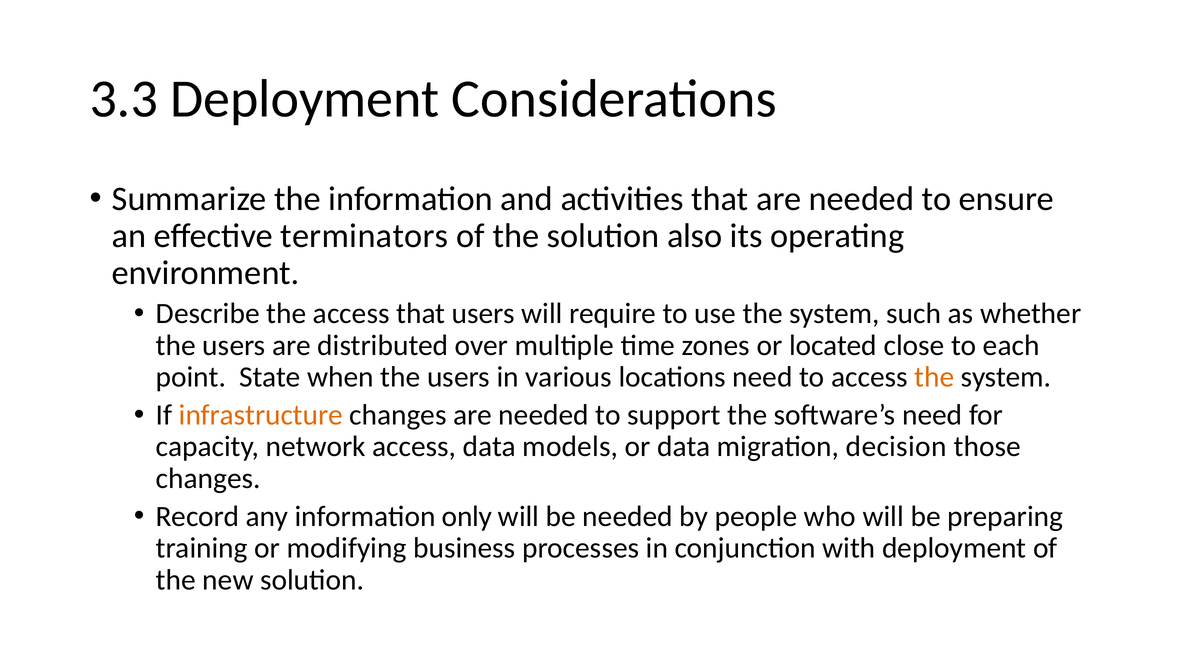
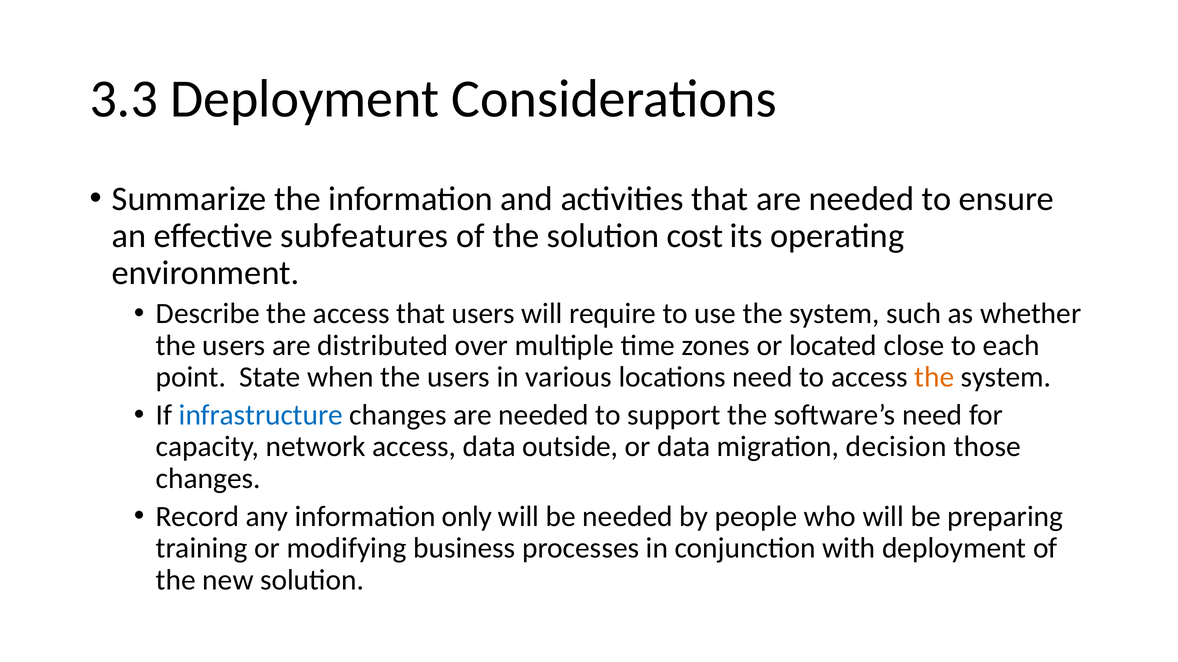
terminators: terminators -> subfeatures
also: also -> cost
infrastructure colour: orange -> blue
models: models -> outside
